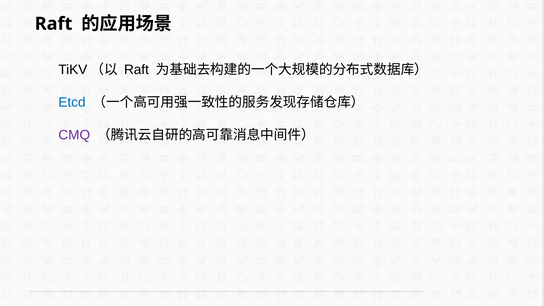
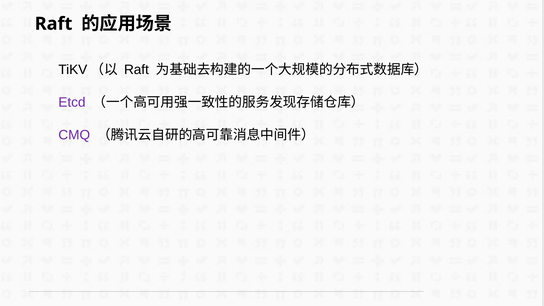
Etcd colour: blue -> purple
